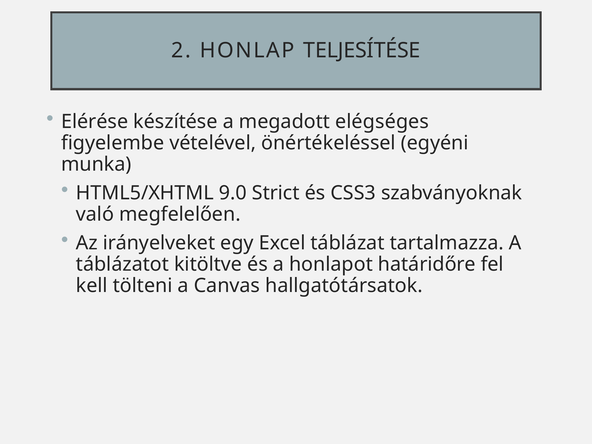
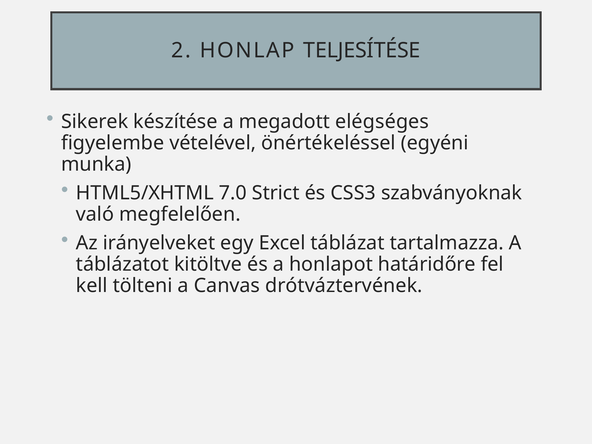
Elérése: Elérése -> Sikerek
9.0: 9.0 -> 7.0
hallgatótársatok: hallgatótársatok -> drótváztervének
